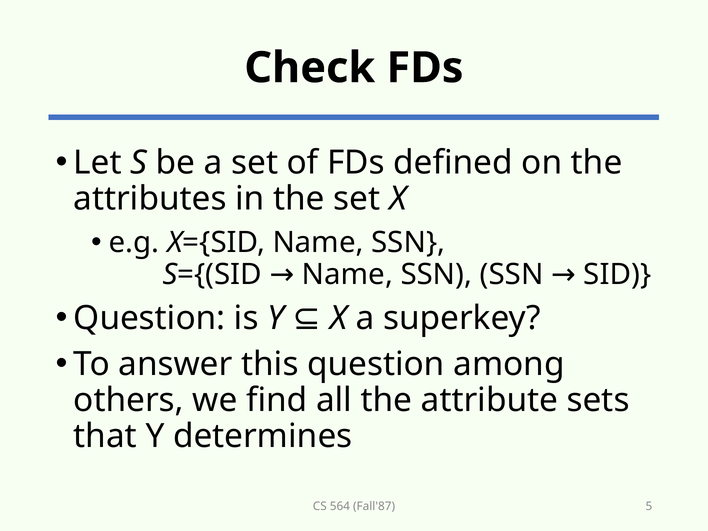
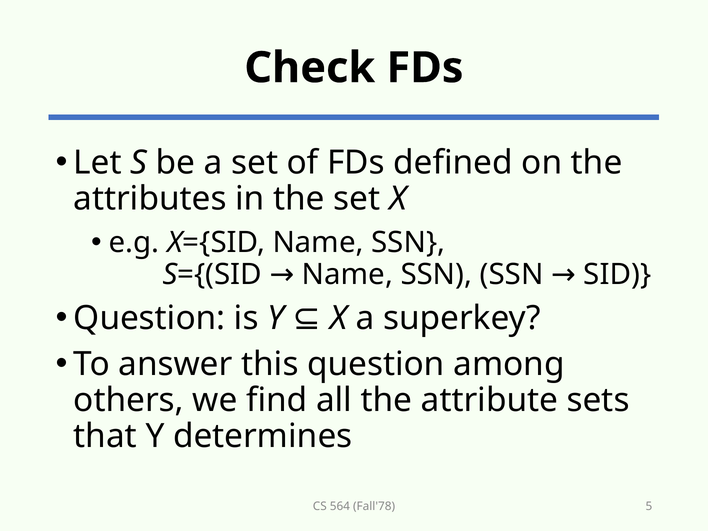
Fall'87: Fall'87 -> Fall'78
